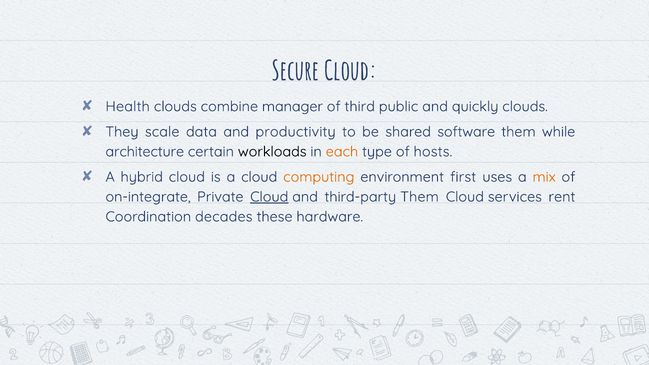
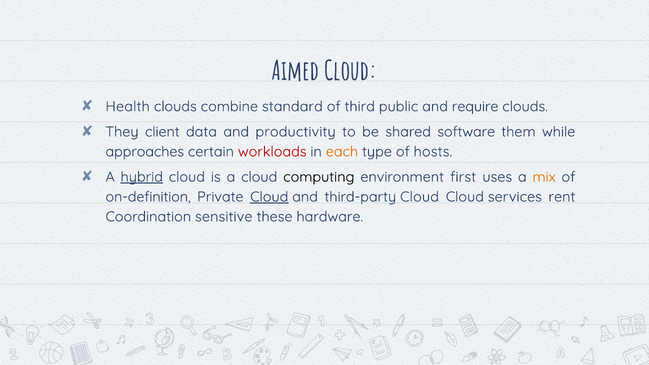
Secure: Secure -> Aimed
manager: manager -> standard
quickly: quickly -> require
scale: scale -> client
architecture: architecture -> approaches
workloads colour: black -> red
hybrid underline: none -> present
computing colour: orange -> black
on-integrate: on-integrate -> on-definition
third-party Them: Them -> Cloud
decades: decades -> sensitive
